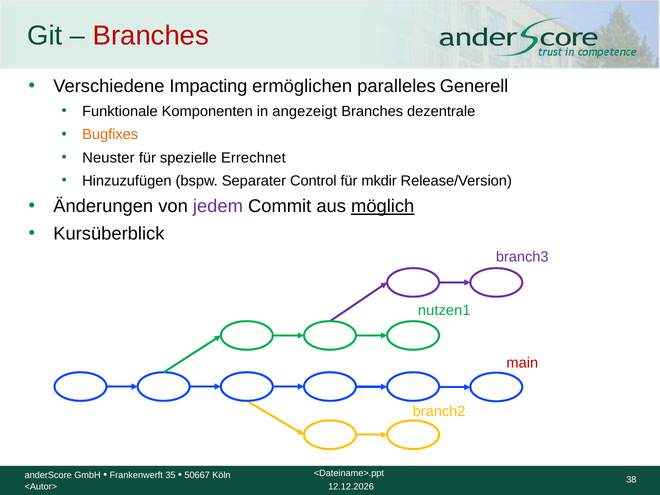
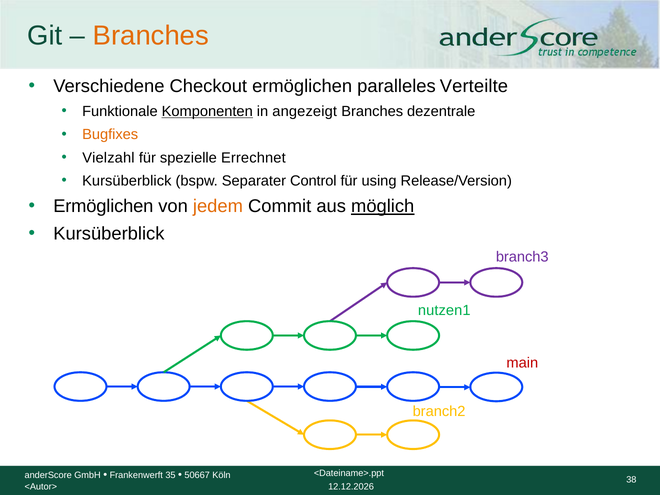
Branches at (151, 36) colour: red -> orange
Impacting: Impacting -> Checkout
Generell: Generell -> Verteilte
Komponenten underline: none -> present
Neuster: Neuster -> Vielzahl
Hinzuzufügen at (127, 181): Hinzuzufügen -> Kursüberblick
mkdir: mkdir -> using
Änderungen at (103, 206): Änderungen -> Ermöglichen
jedem colour: purple -> orange
